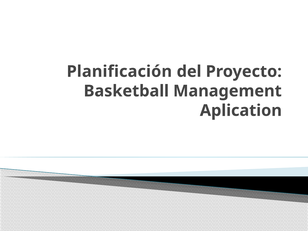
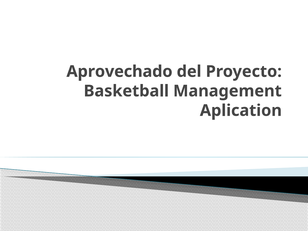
Planificación: Planificación -> Aprovechado
